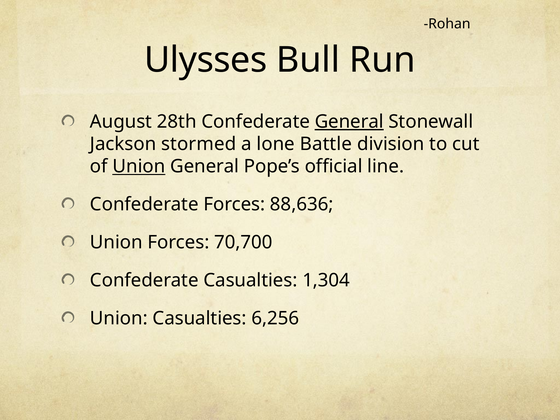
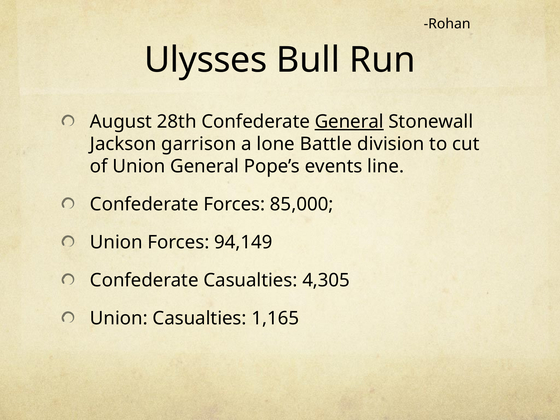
stormed: stormed -> garrison
Union at (139, 166) underline: present -> none
official: official -> events
88,636: 88,636 -> 85,000
70,700: 70,700 -> 94,149
1,304: 1,304 -> 4,305
6,256: 6,256 -> 1,165
